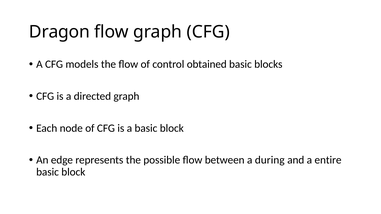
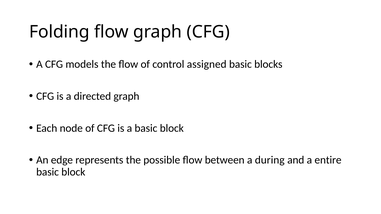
Dragon: Dragon -> Folding
obtained: obtained -> assigned
